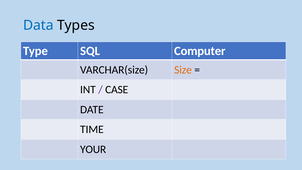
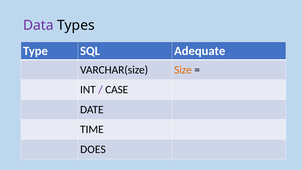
Data colour: blue -> purple
Computer: Computer -> Adequate
YOUR: YOUR -> DOES
